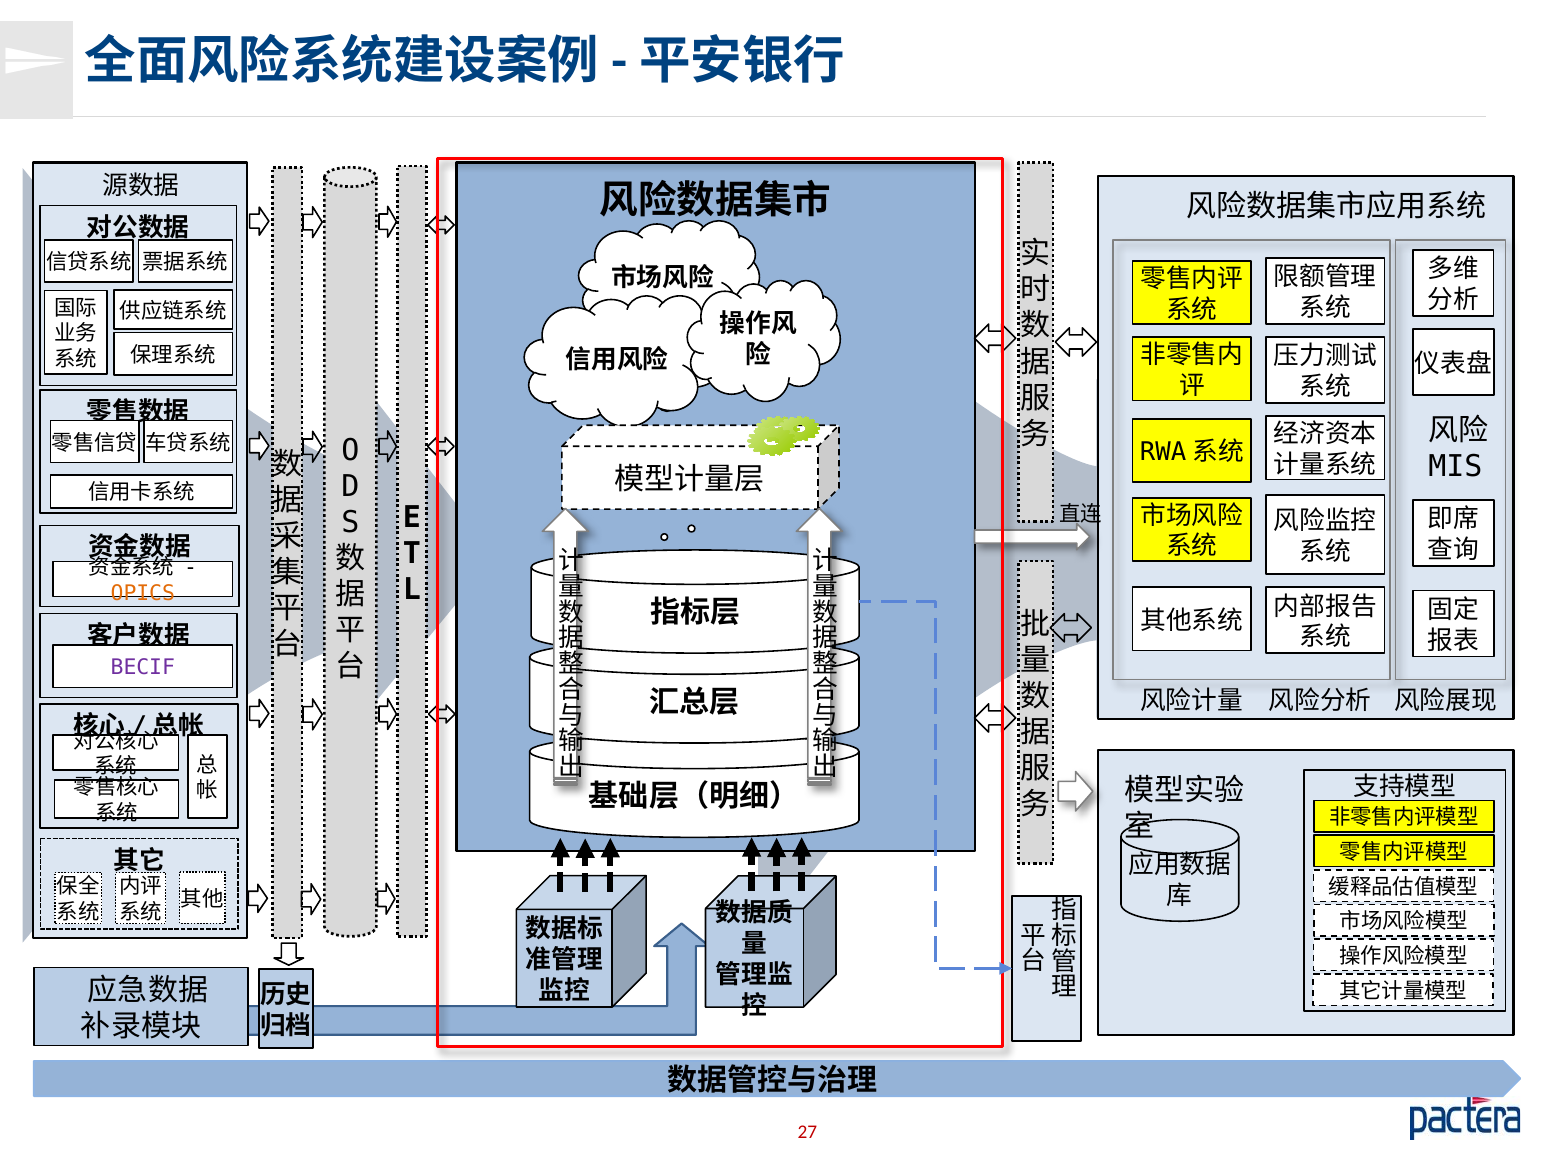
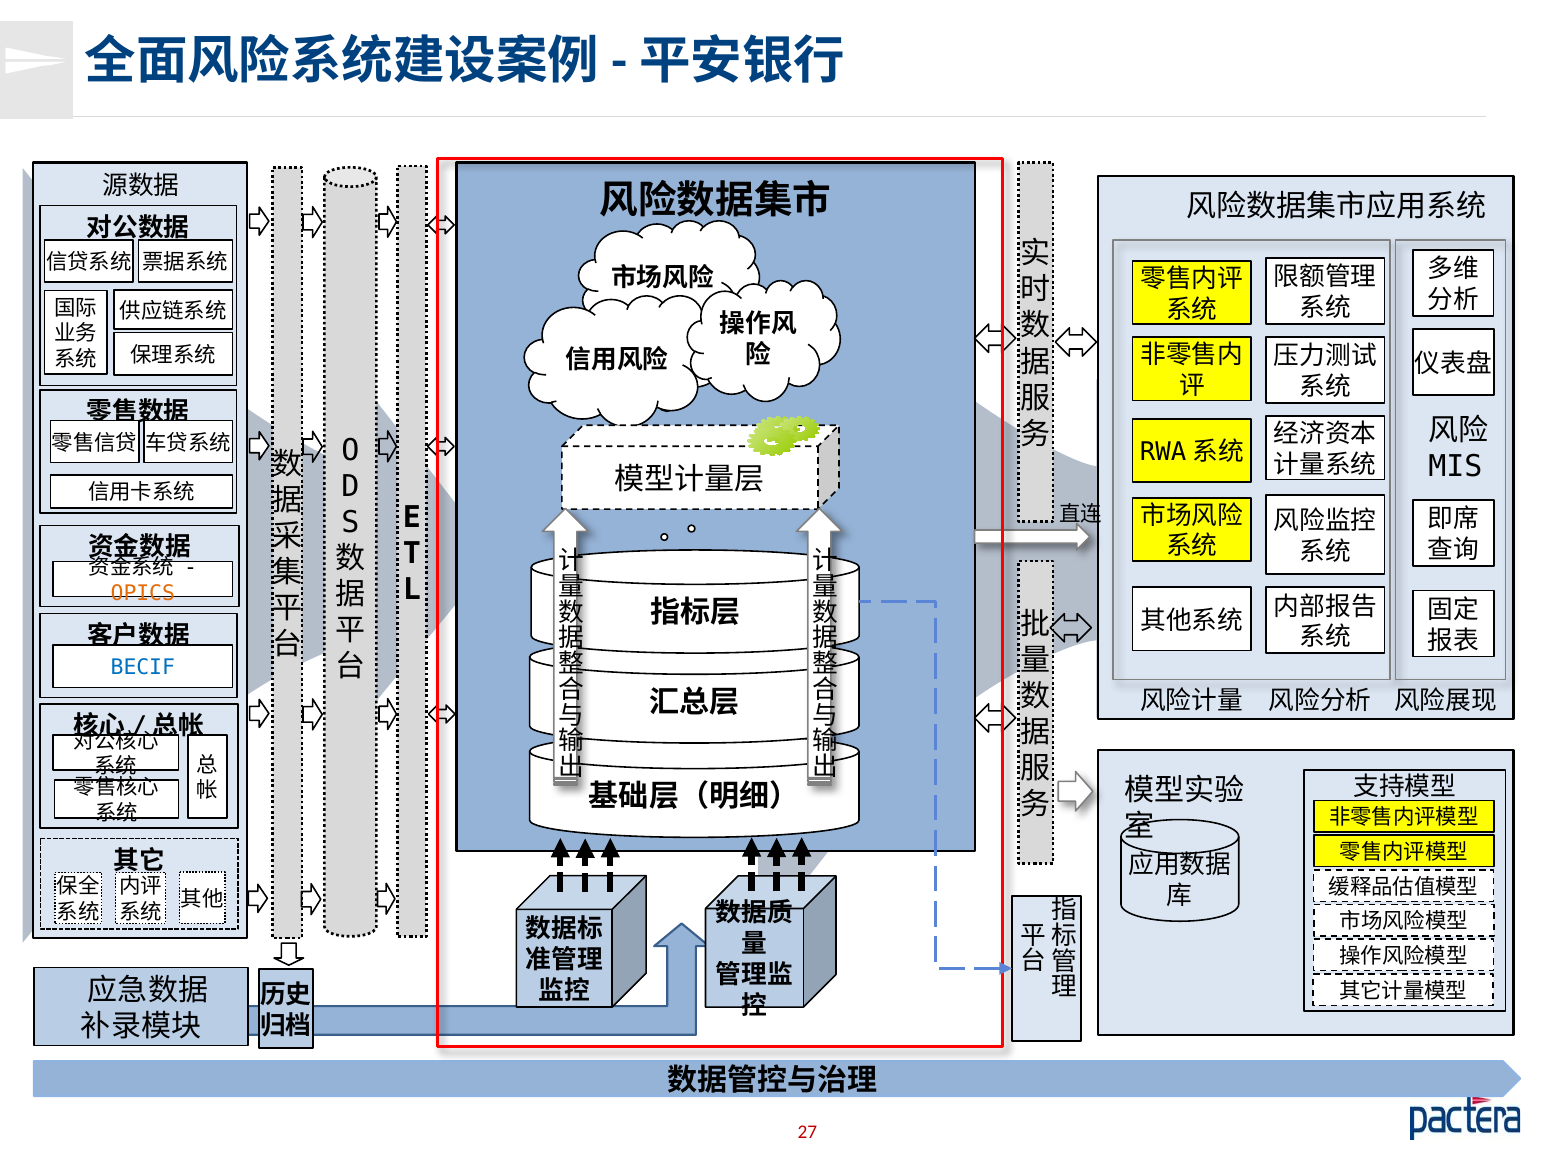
BECIF colour: purple -> blue
